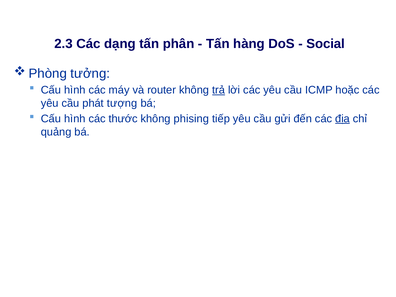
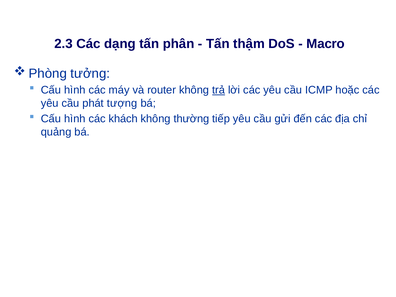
hàng: hàng -> thậm
Social: Social -> Macro
thước: thước -> khách
phising: phising -> thường
địa underline: present -> none
